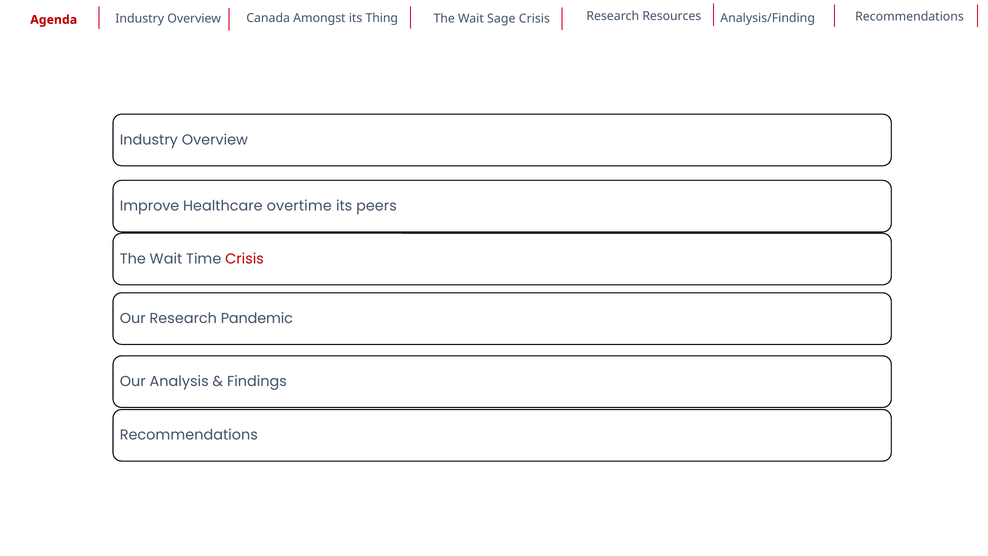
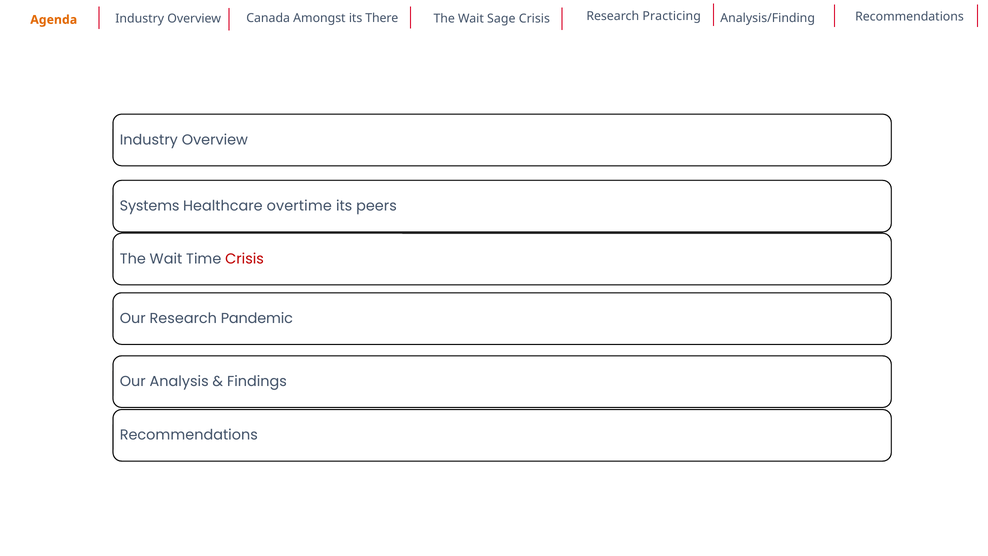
Agenda colour: red -> orange
Thing: Thing -> There
Resources: Resources -> Practicing
Improve: Improve -> Systems
